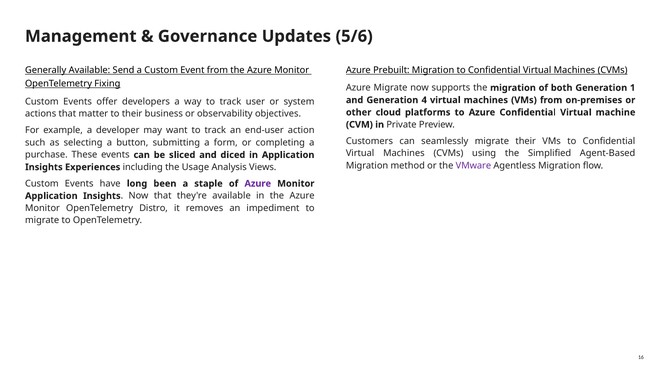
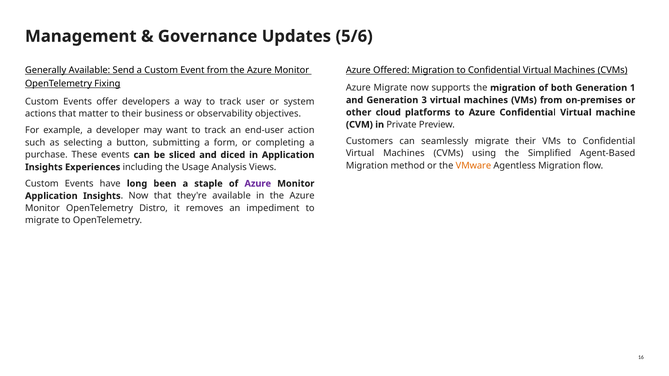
Prebuilt: Prebuilt -> Offered
4: 4 -> 3
VMware colour: purple -> orange
